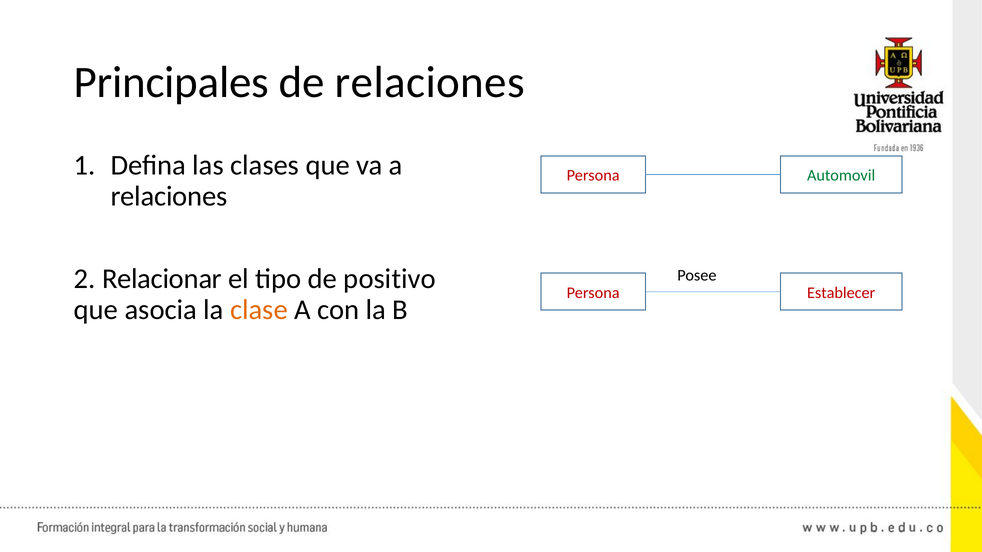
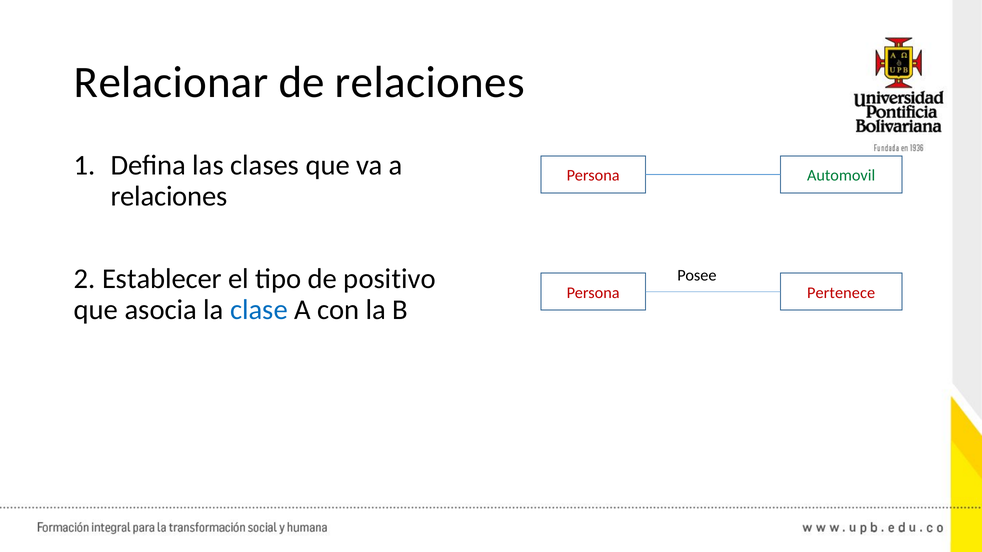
Principales: Principales -> Relacionar
Relacionar: Relacionar -> Establecer
Establecer: Establecer -> Pertenece
clase colour: orange -> blue
